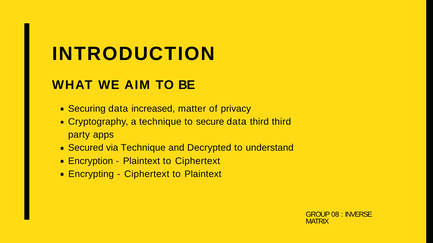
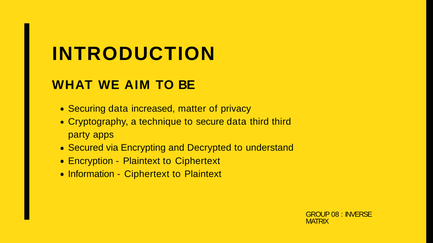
via Technique: Technique -> Encrypting
Encrypting: Encrypting -> Information
